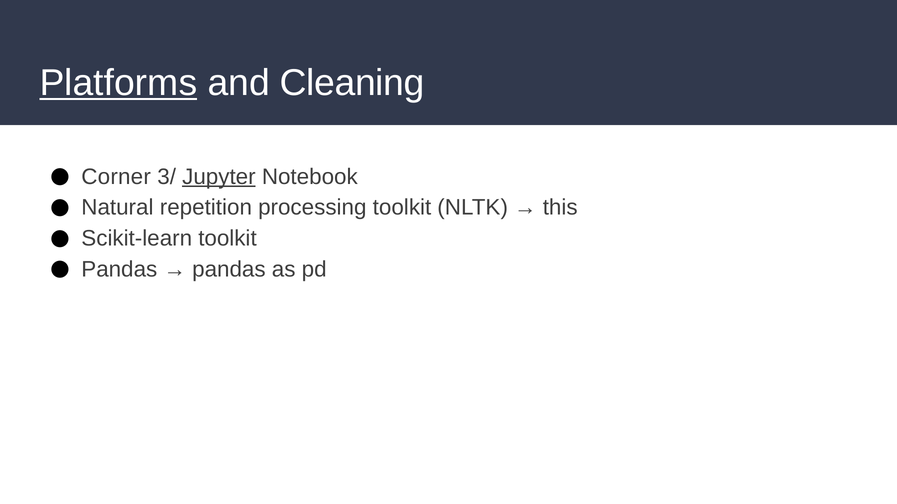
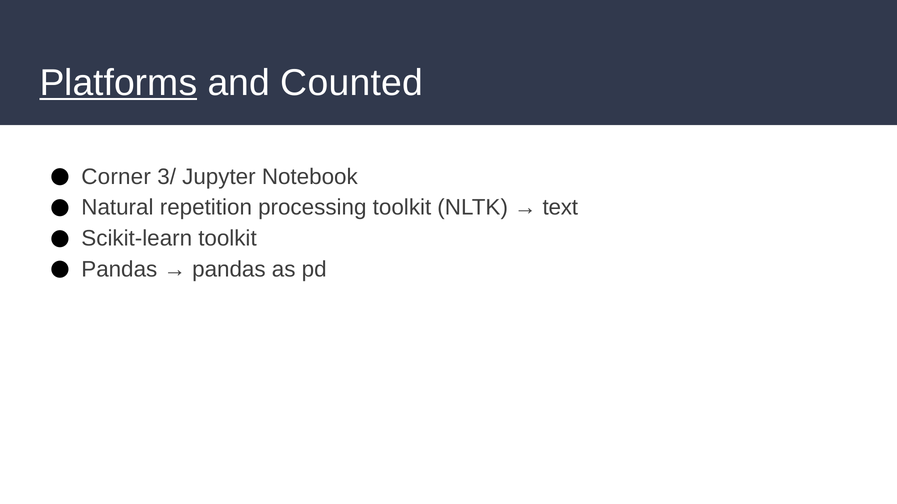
Cleaning: Cleaning -> Counted
Jupyter underline: present -> none
this: this -> text
